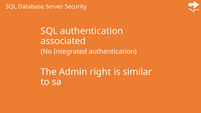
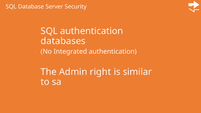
associated: associated -> databases
